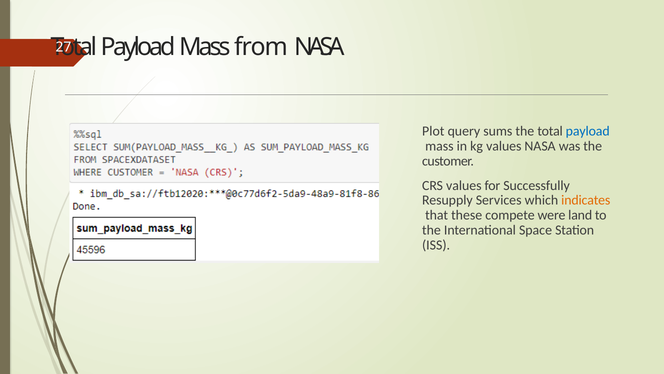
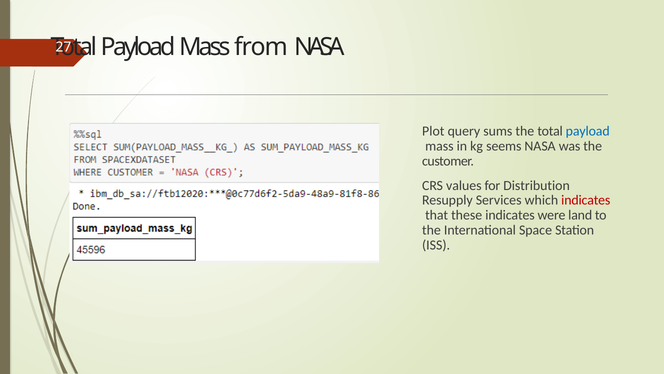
kg values: values -> seems
Successfully: Successfully -> Distribution
indicates at (586, 200) colour: orange -> red
these compete: compete -> indicates
